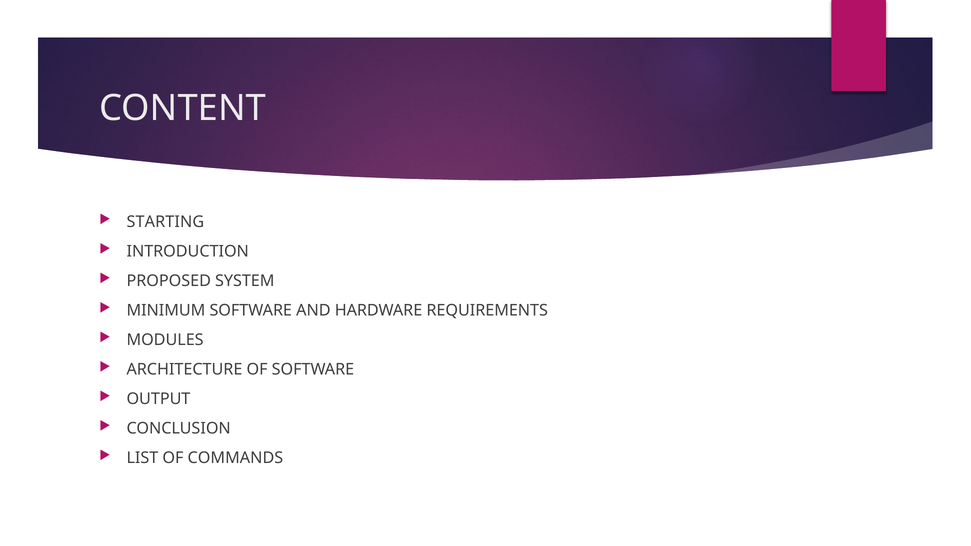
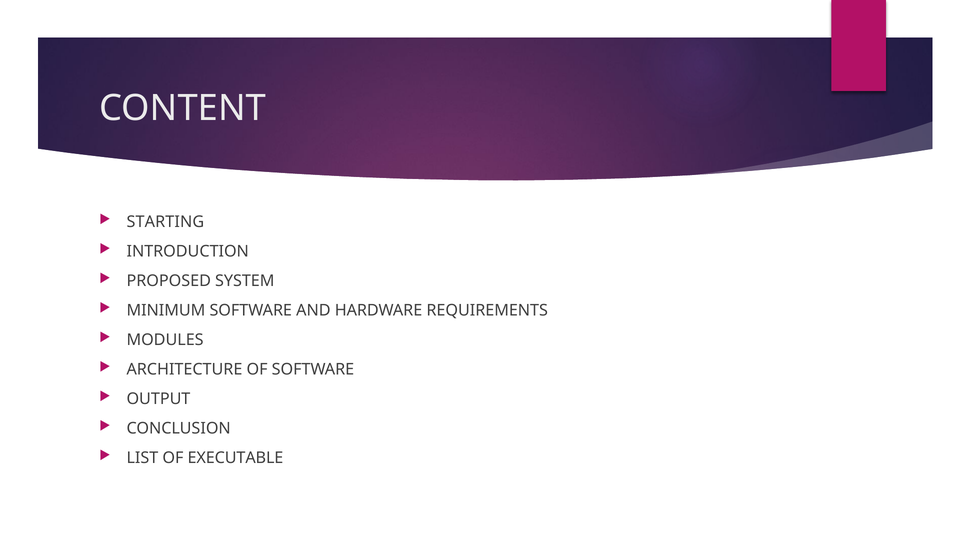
COMMANDS: COMMANDS -> EXECUTABLE
